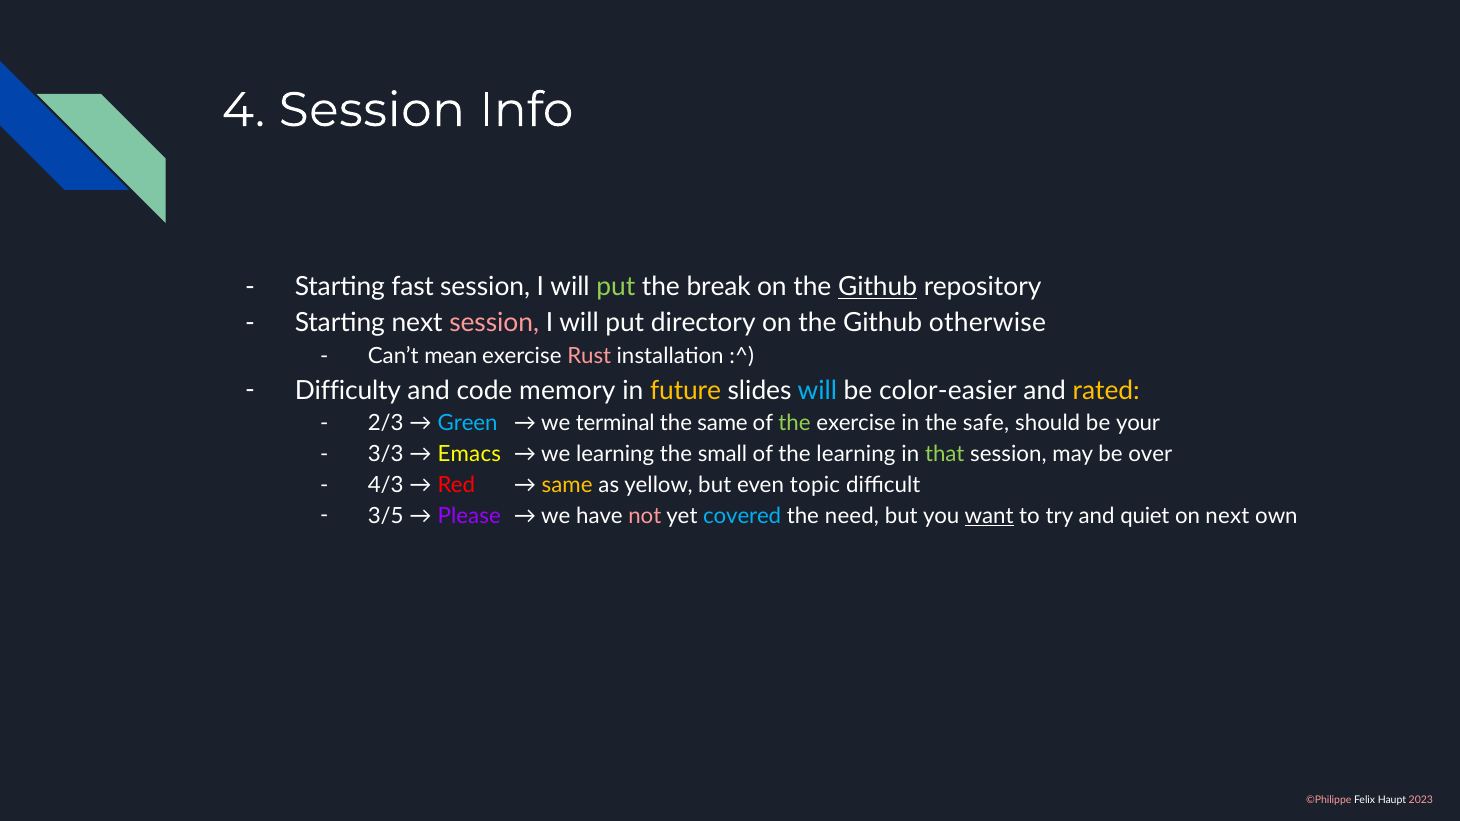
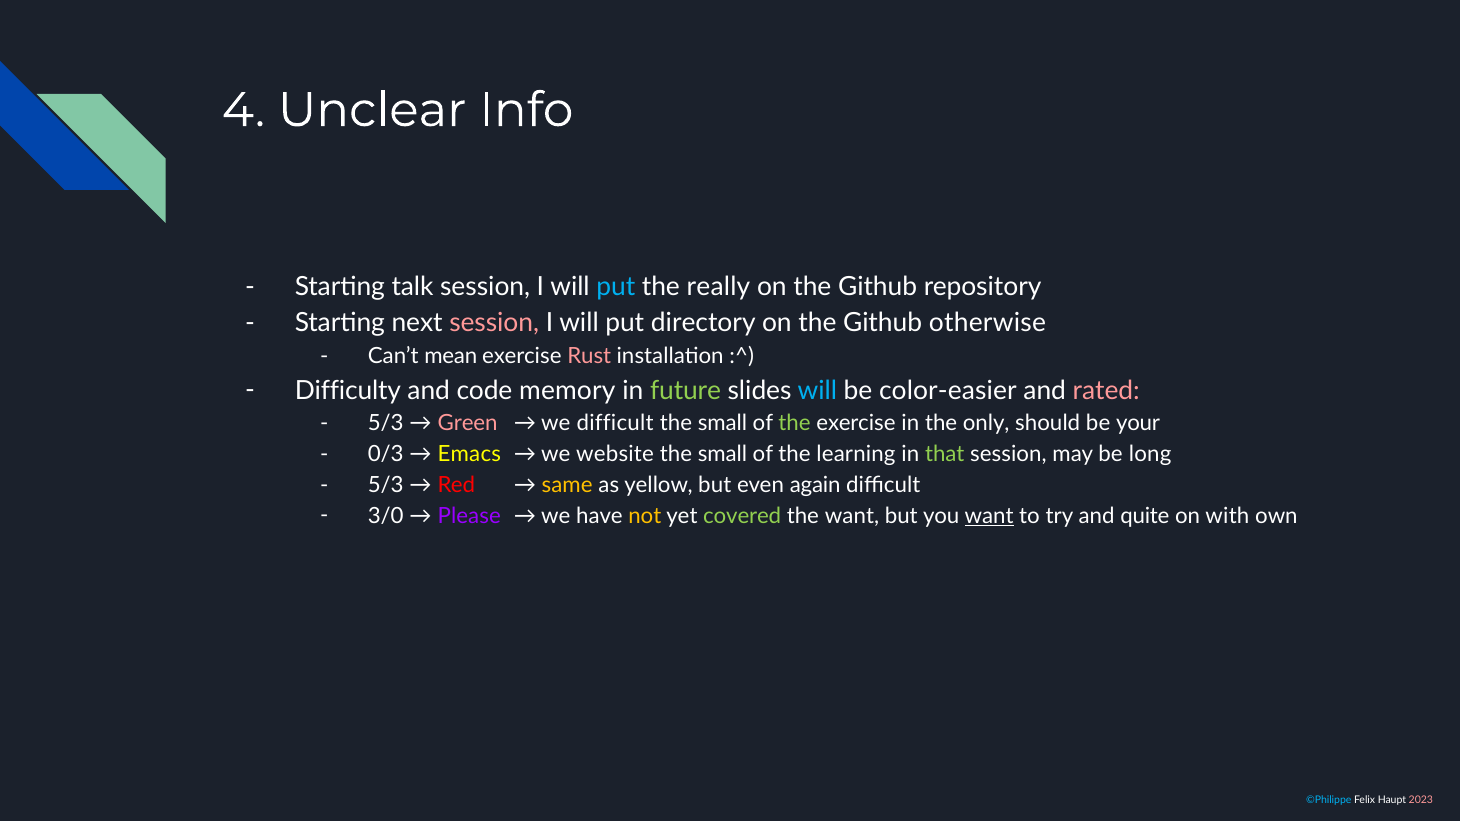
4 Session: Session -> Unclear
fast: fast -> talk
put at (616, 287) colour: light green -> light blue
break: break -> really
Github at (878, 287) underline: present -> none
future colour: yellow -> light green
rated colour: yellow -> pink
2/3 at (386, 423): 2/3 -> 5/3
Green colour: light blue -> pink
we terminal: terminal -> difficult
same at (723, 423): same -> small
safe: safe -> only
3/3: 3/3 -> 0/3
we learning: learning -> website
over: over -> long
4/3 at (386, 485): 4/3 -> 5/3
topic: topic -> again
3/5: 3/5 -> 3/0
not colour: pink -> yellow
covered colour: light blue -> light green
the need: need -> want
quiet: quiet -> quite
on next: next -> with
©Philippe colour: pink -> light blue
